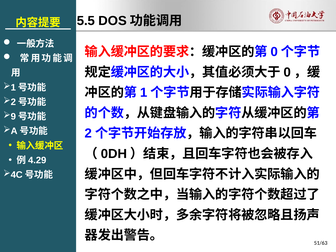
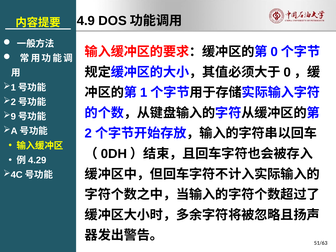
5.5: 5.5 -> 4.9
